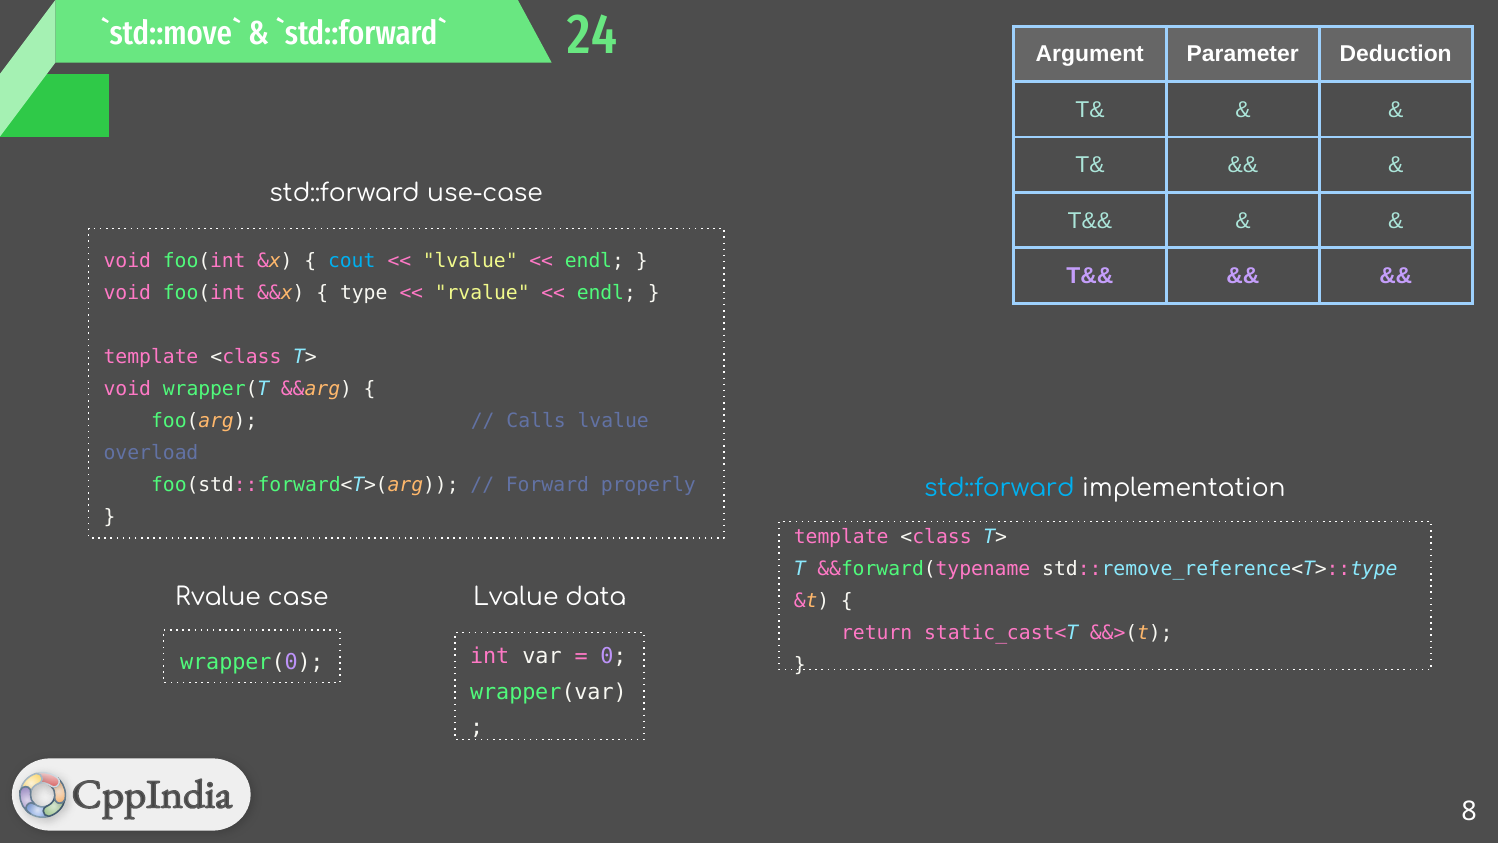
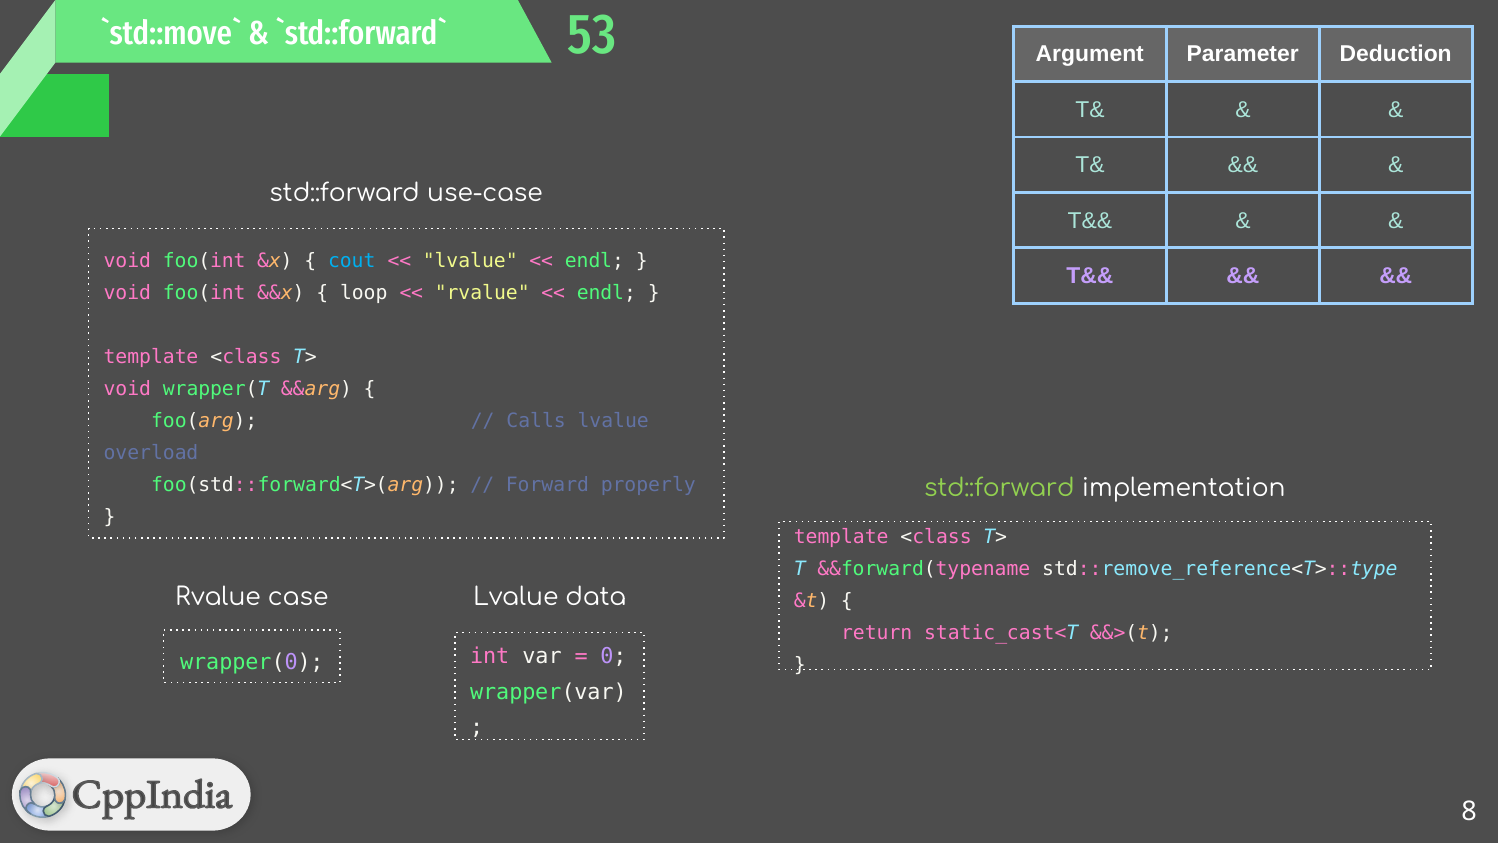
24: 24 -> 53
type: type -> loop
std::forward at (999, 488) colour: light blue -> light green
